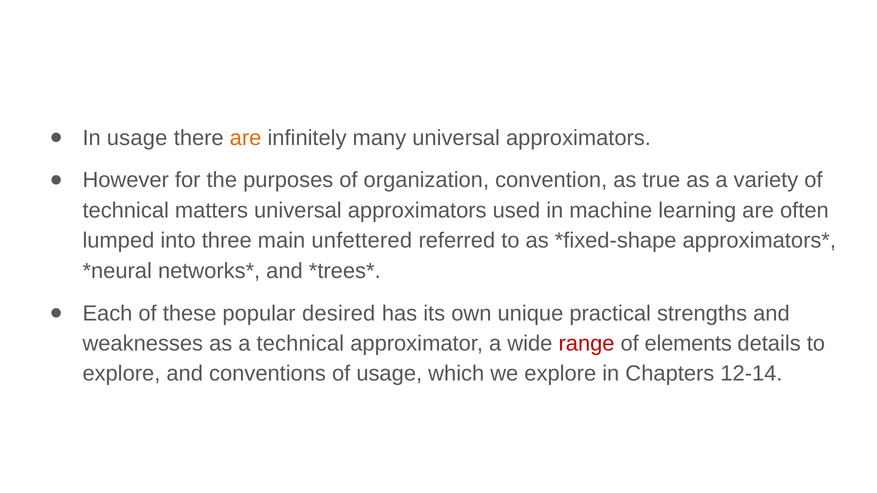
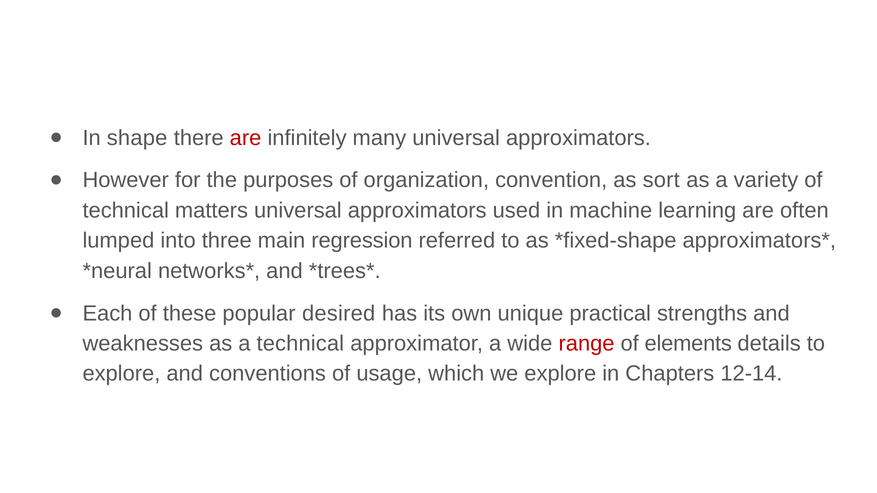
In usage: usage -> shape
are at (246, 138) colour: orange -> red
true: true -> sort
unfettered: unfettered -> regression
